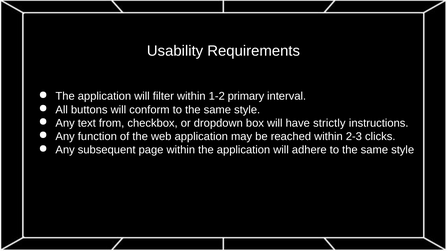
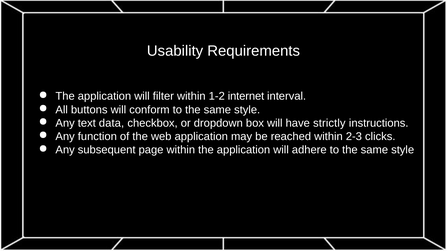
primary: primary -> internet
from: from -> data
